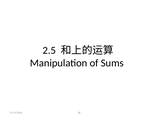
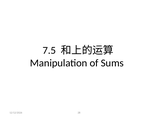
2.5: 2.5 -> 7.5
